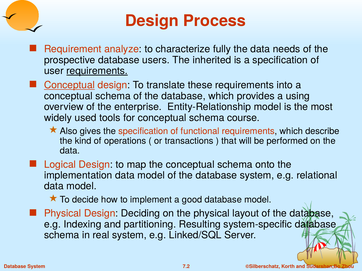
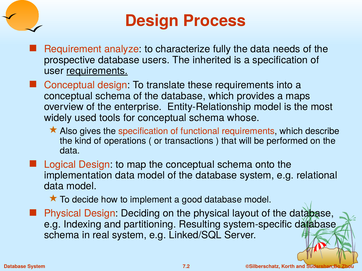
Conceptual at (69, 85) underline: present -> none
using: using -> maps
course: course -> whose
